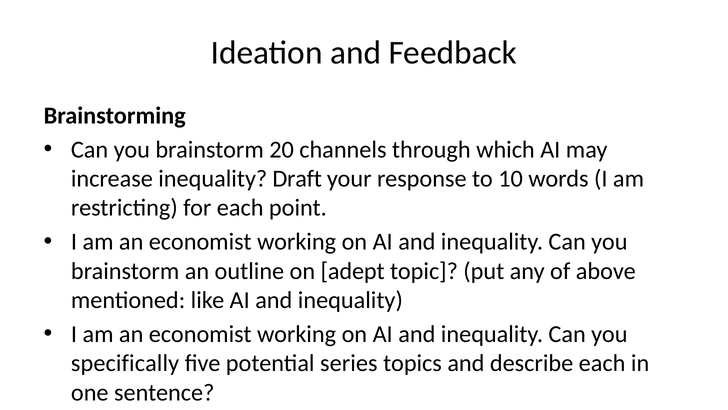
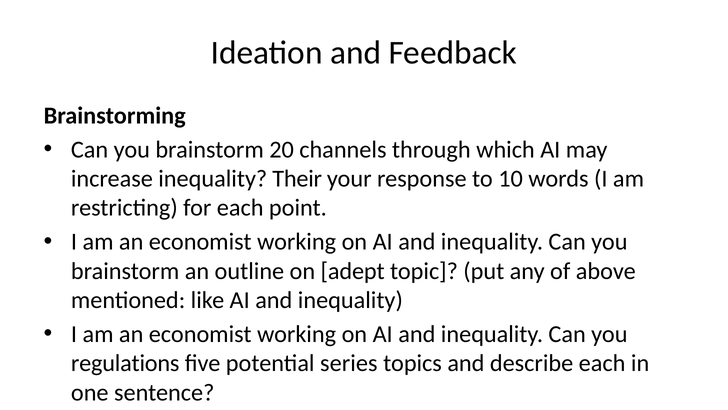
inequality Draft: Draft -> Their
specifically: specifically -> regulations
